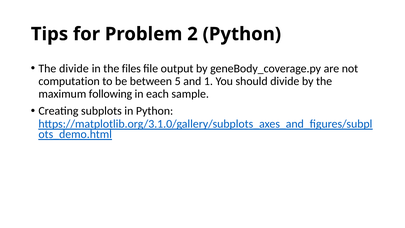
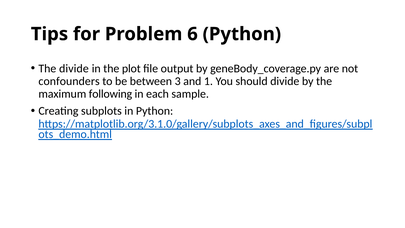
2: 2 -> 6
files: files -> plot
computation: computation -> confounders
5: 5 -> 3
